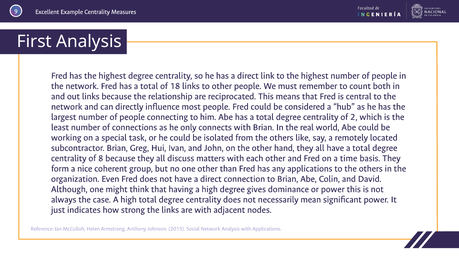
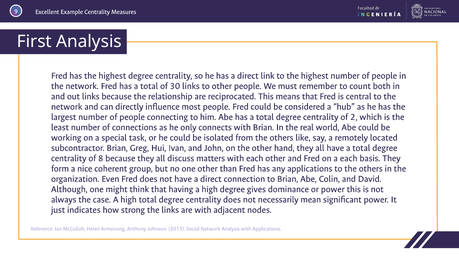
18: 18 -> 30
a time: time -> each
